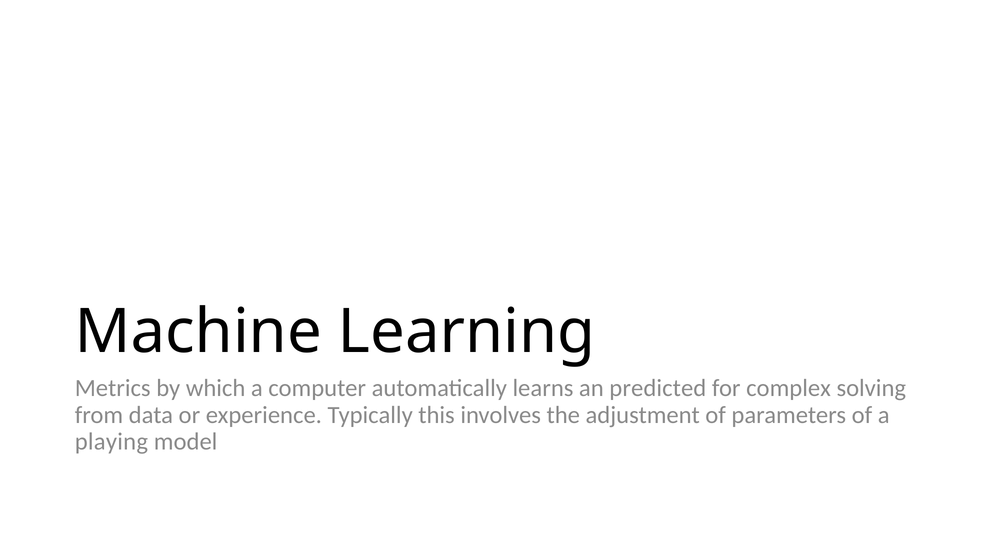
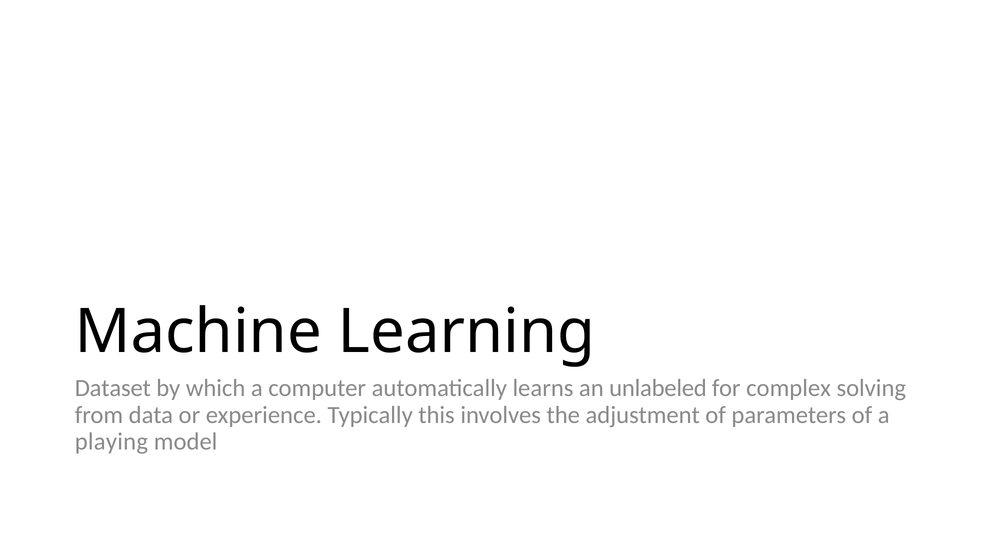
Metrics: Metrics -> Dataset
predicted: predicted -> unlabeled
